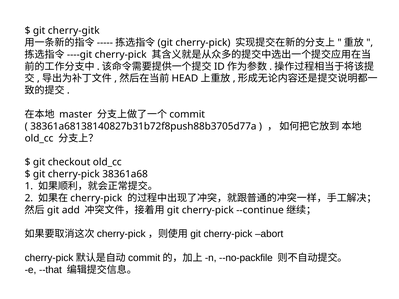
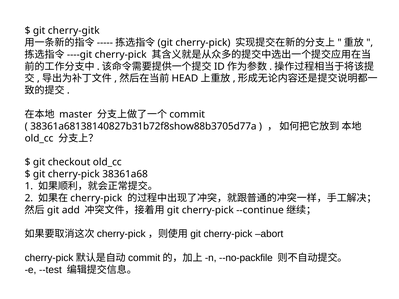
38361a68138140827b31b72f8push88b3705d77a: 38361a68138140827b31b72f8push88b3705d77a -> 38361a68138140827b31b72f8show88b3705d77a
--that: --that -> --test
